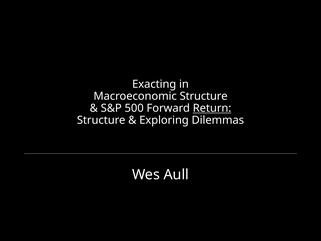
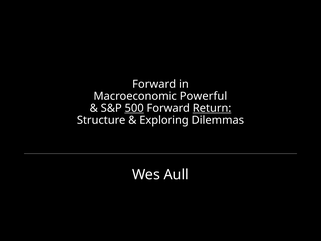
Exacting at (154, 84): Exacting -> Forward
Macroeconomic Structure: Structure -> Powerful
500 underline: none -> present
